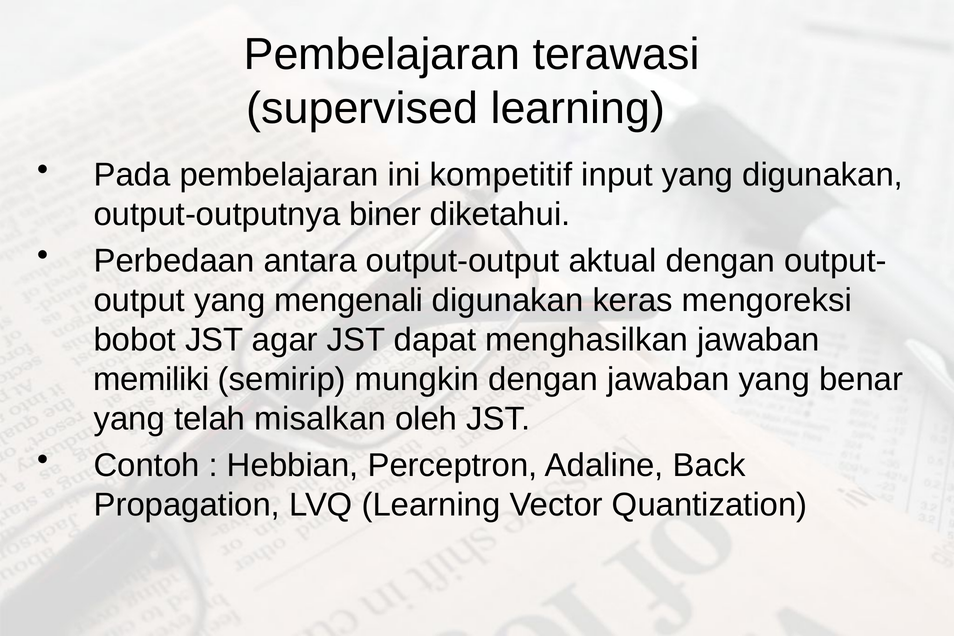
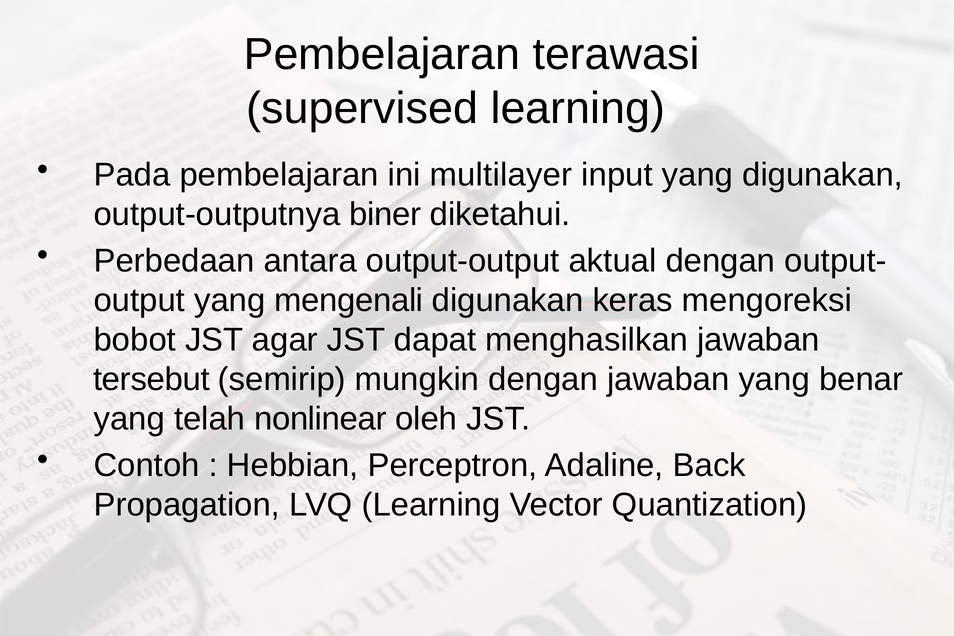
kompetitif: kompetitif -> multilayer
memiliki: memiliki -> tersebut
misalkan: misalkan -> nonlinear
